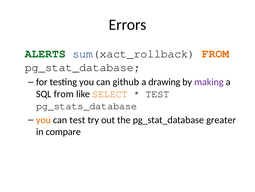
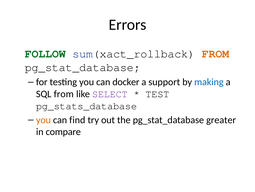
ALERTS: ALERTS -> FOLLOW
github: github -> docker
drawing: drawing -> support
making colour: purple -> blue
SELECT colour: orange -> purple
can test: test -> find
